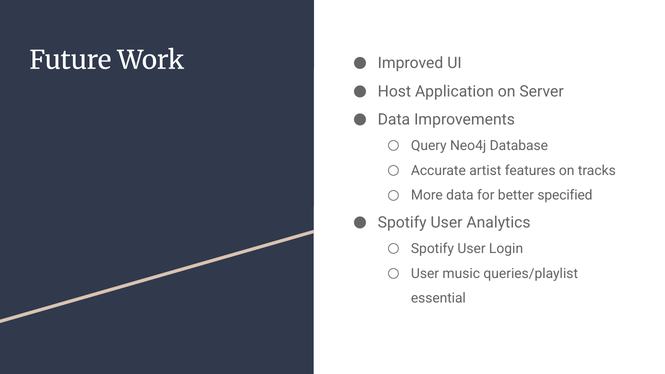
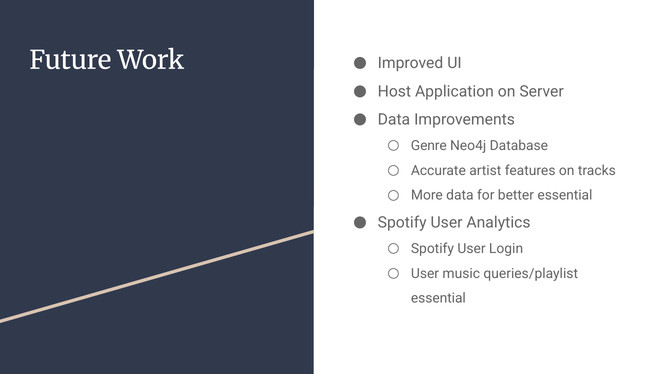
Query: Query -> Genre
better specified: specified -> essential
